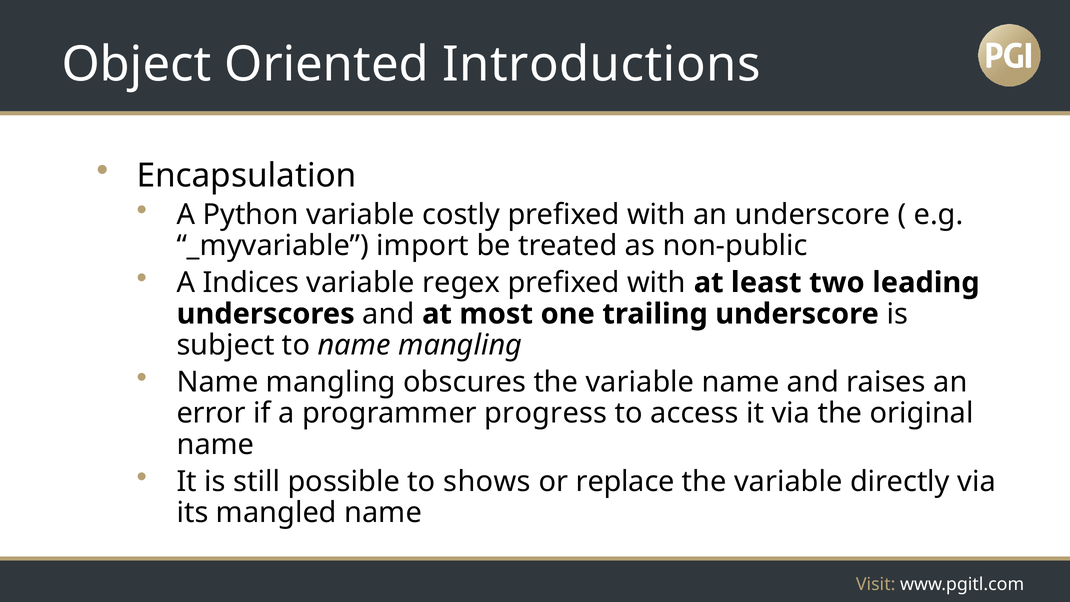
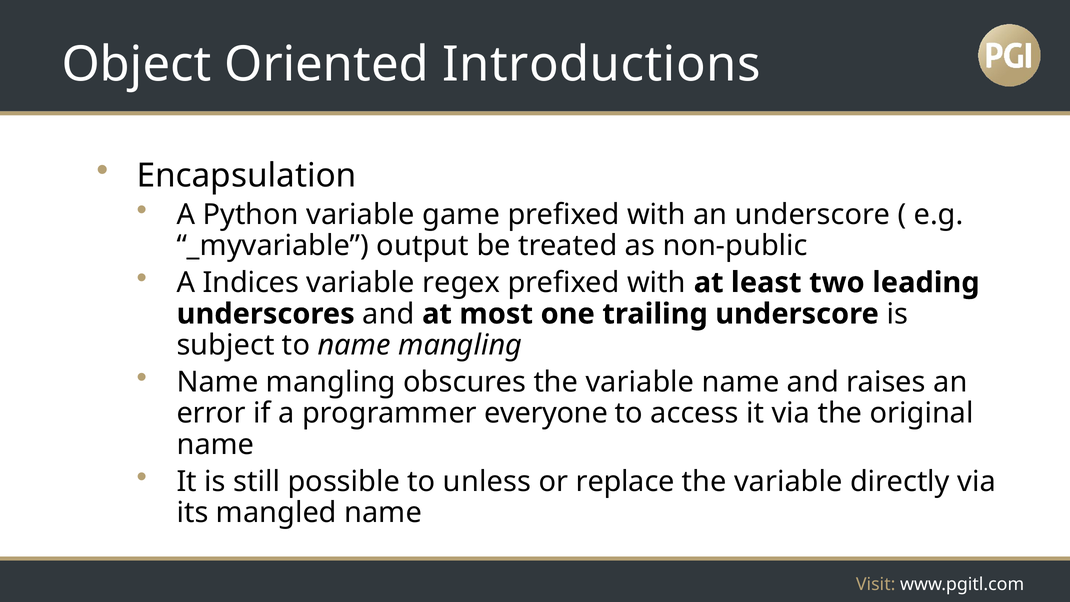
costly: costly -> game
import: import -> output
progress: progress -> everyone
shows: shows -> unless
